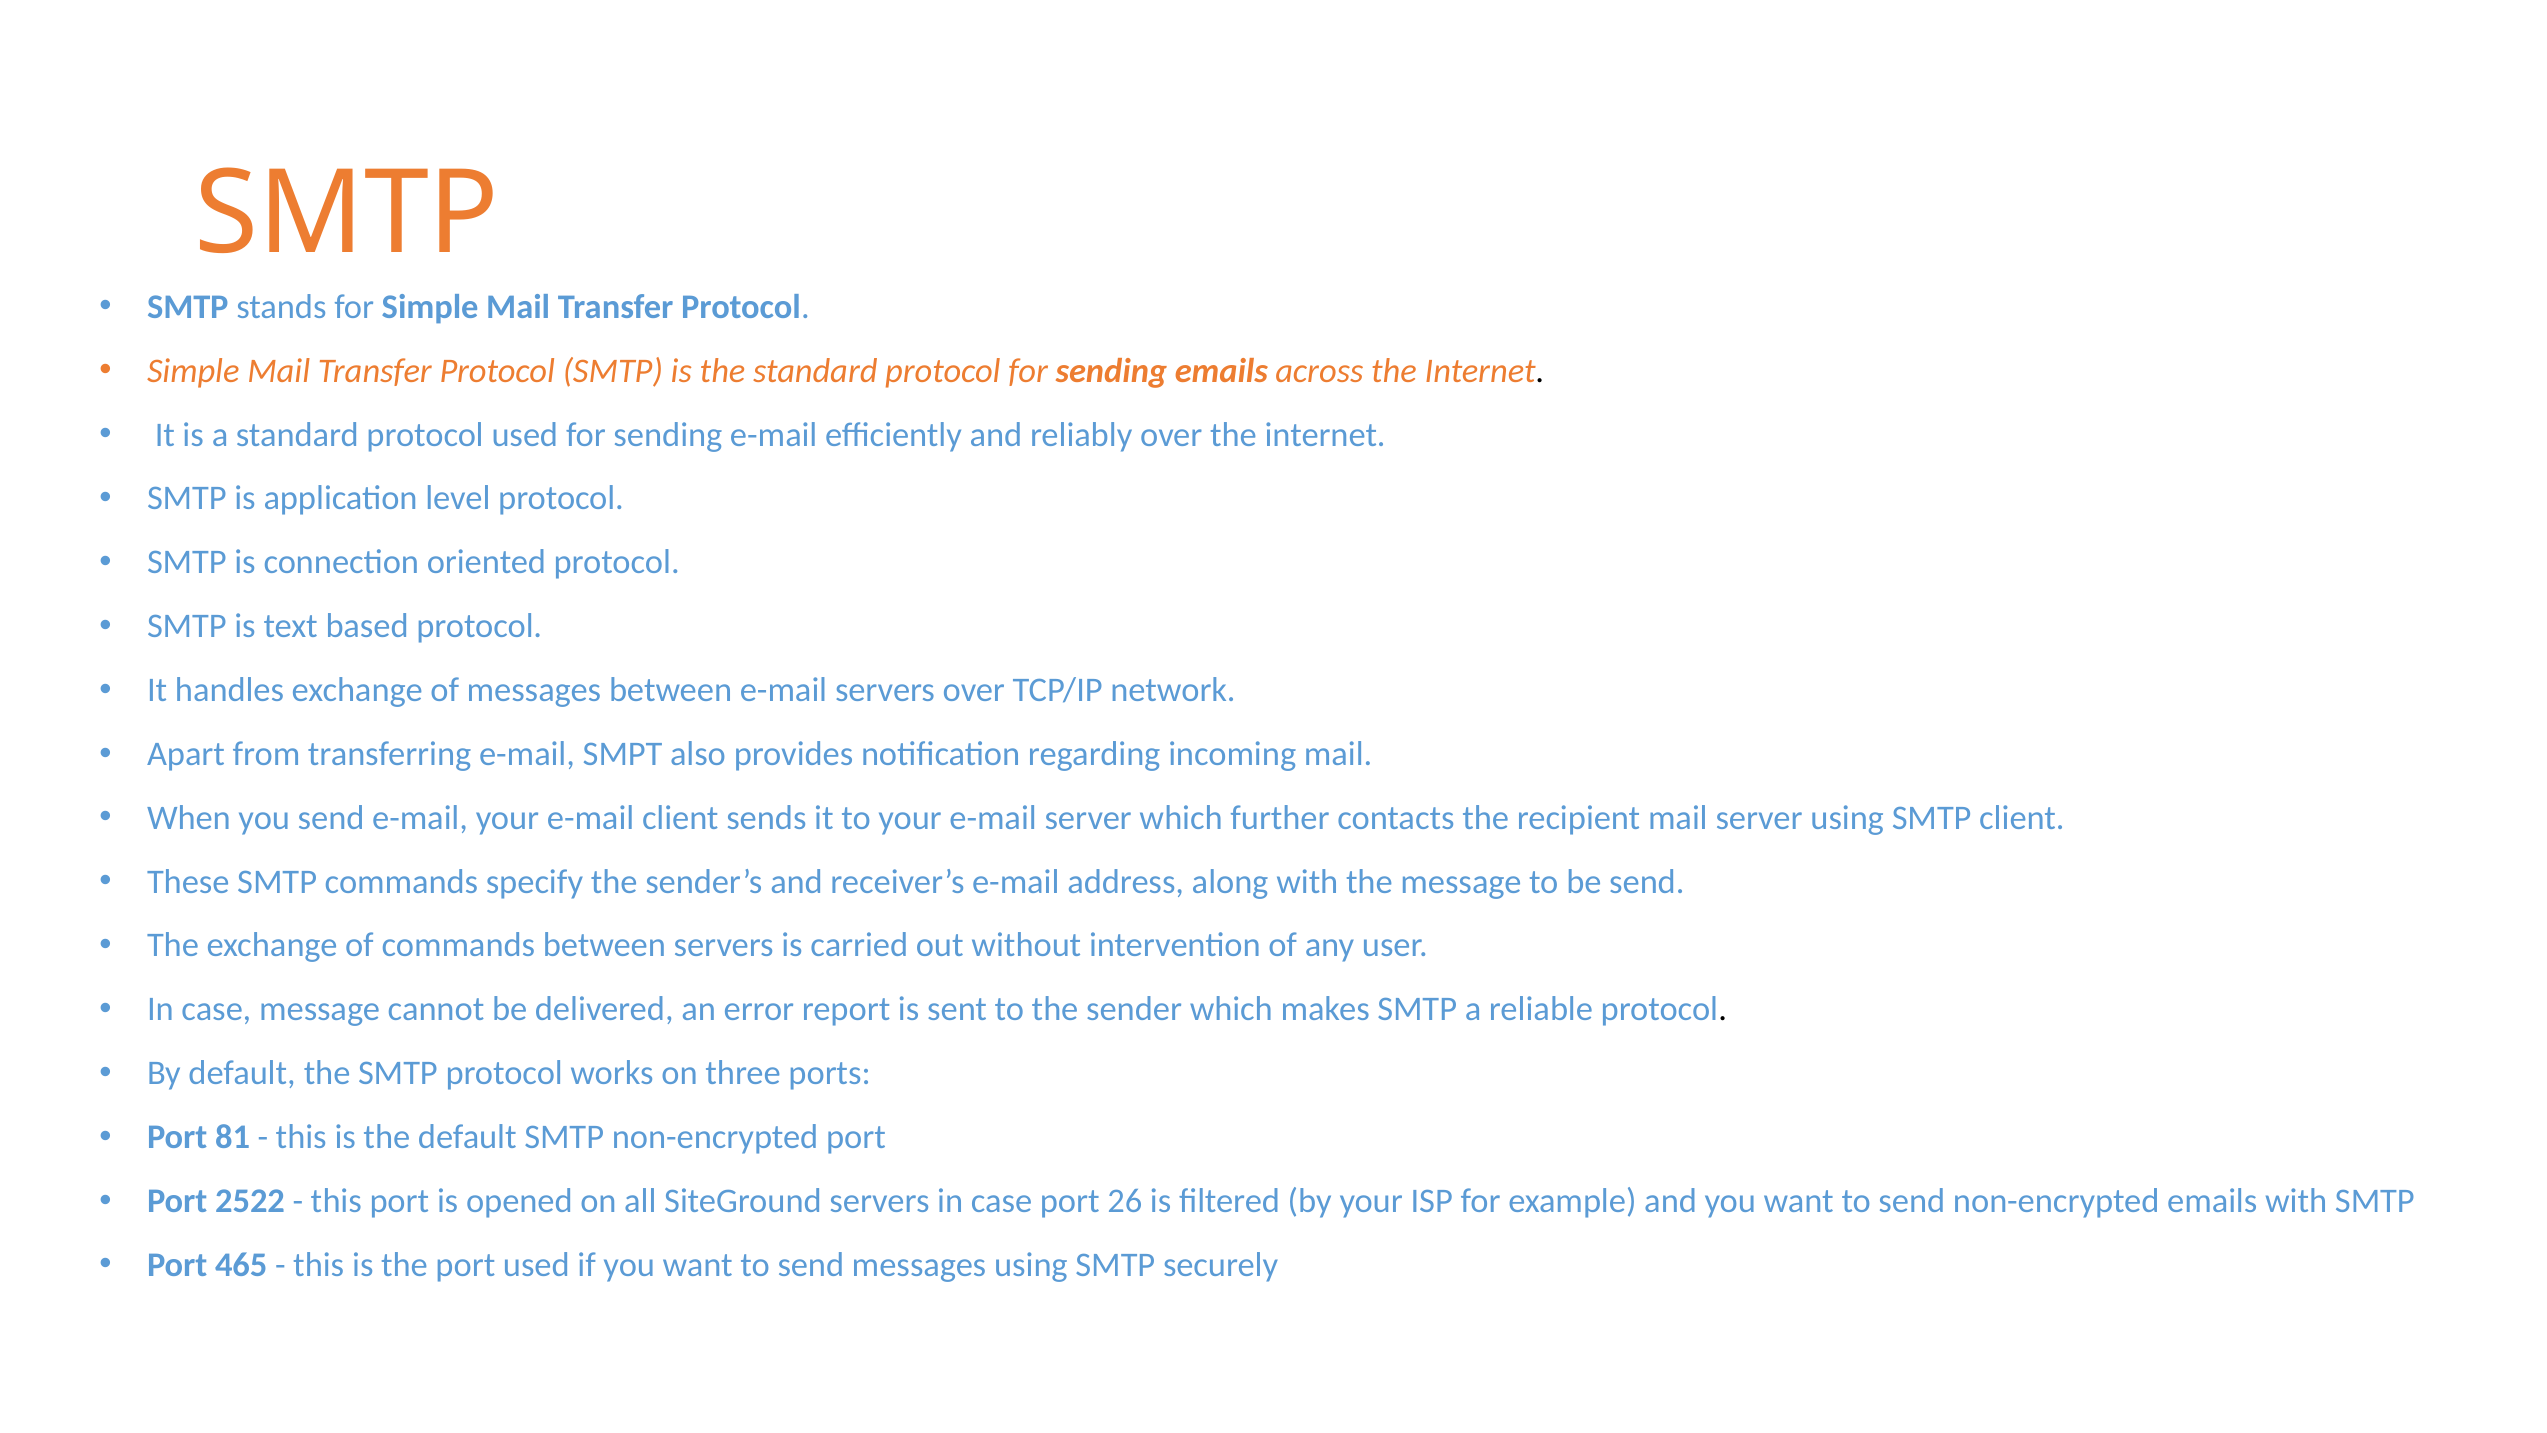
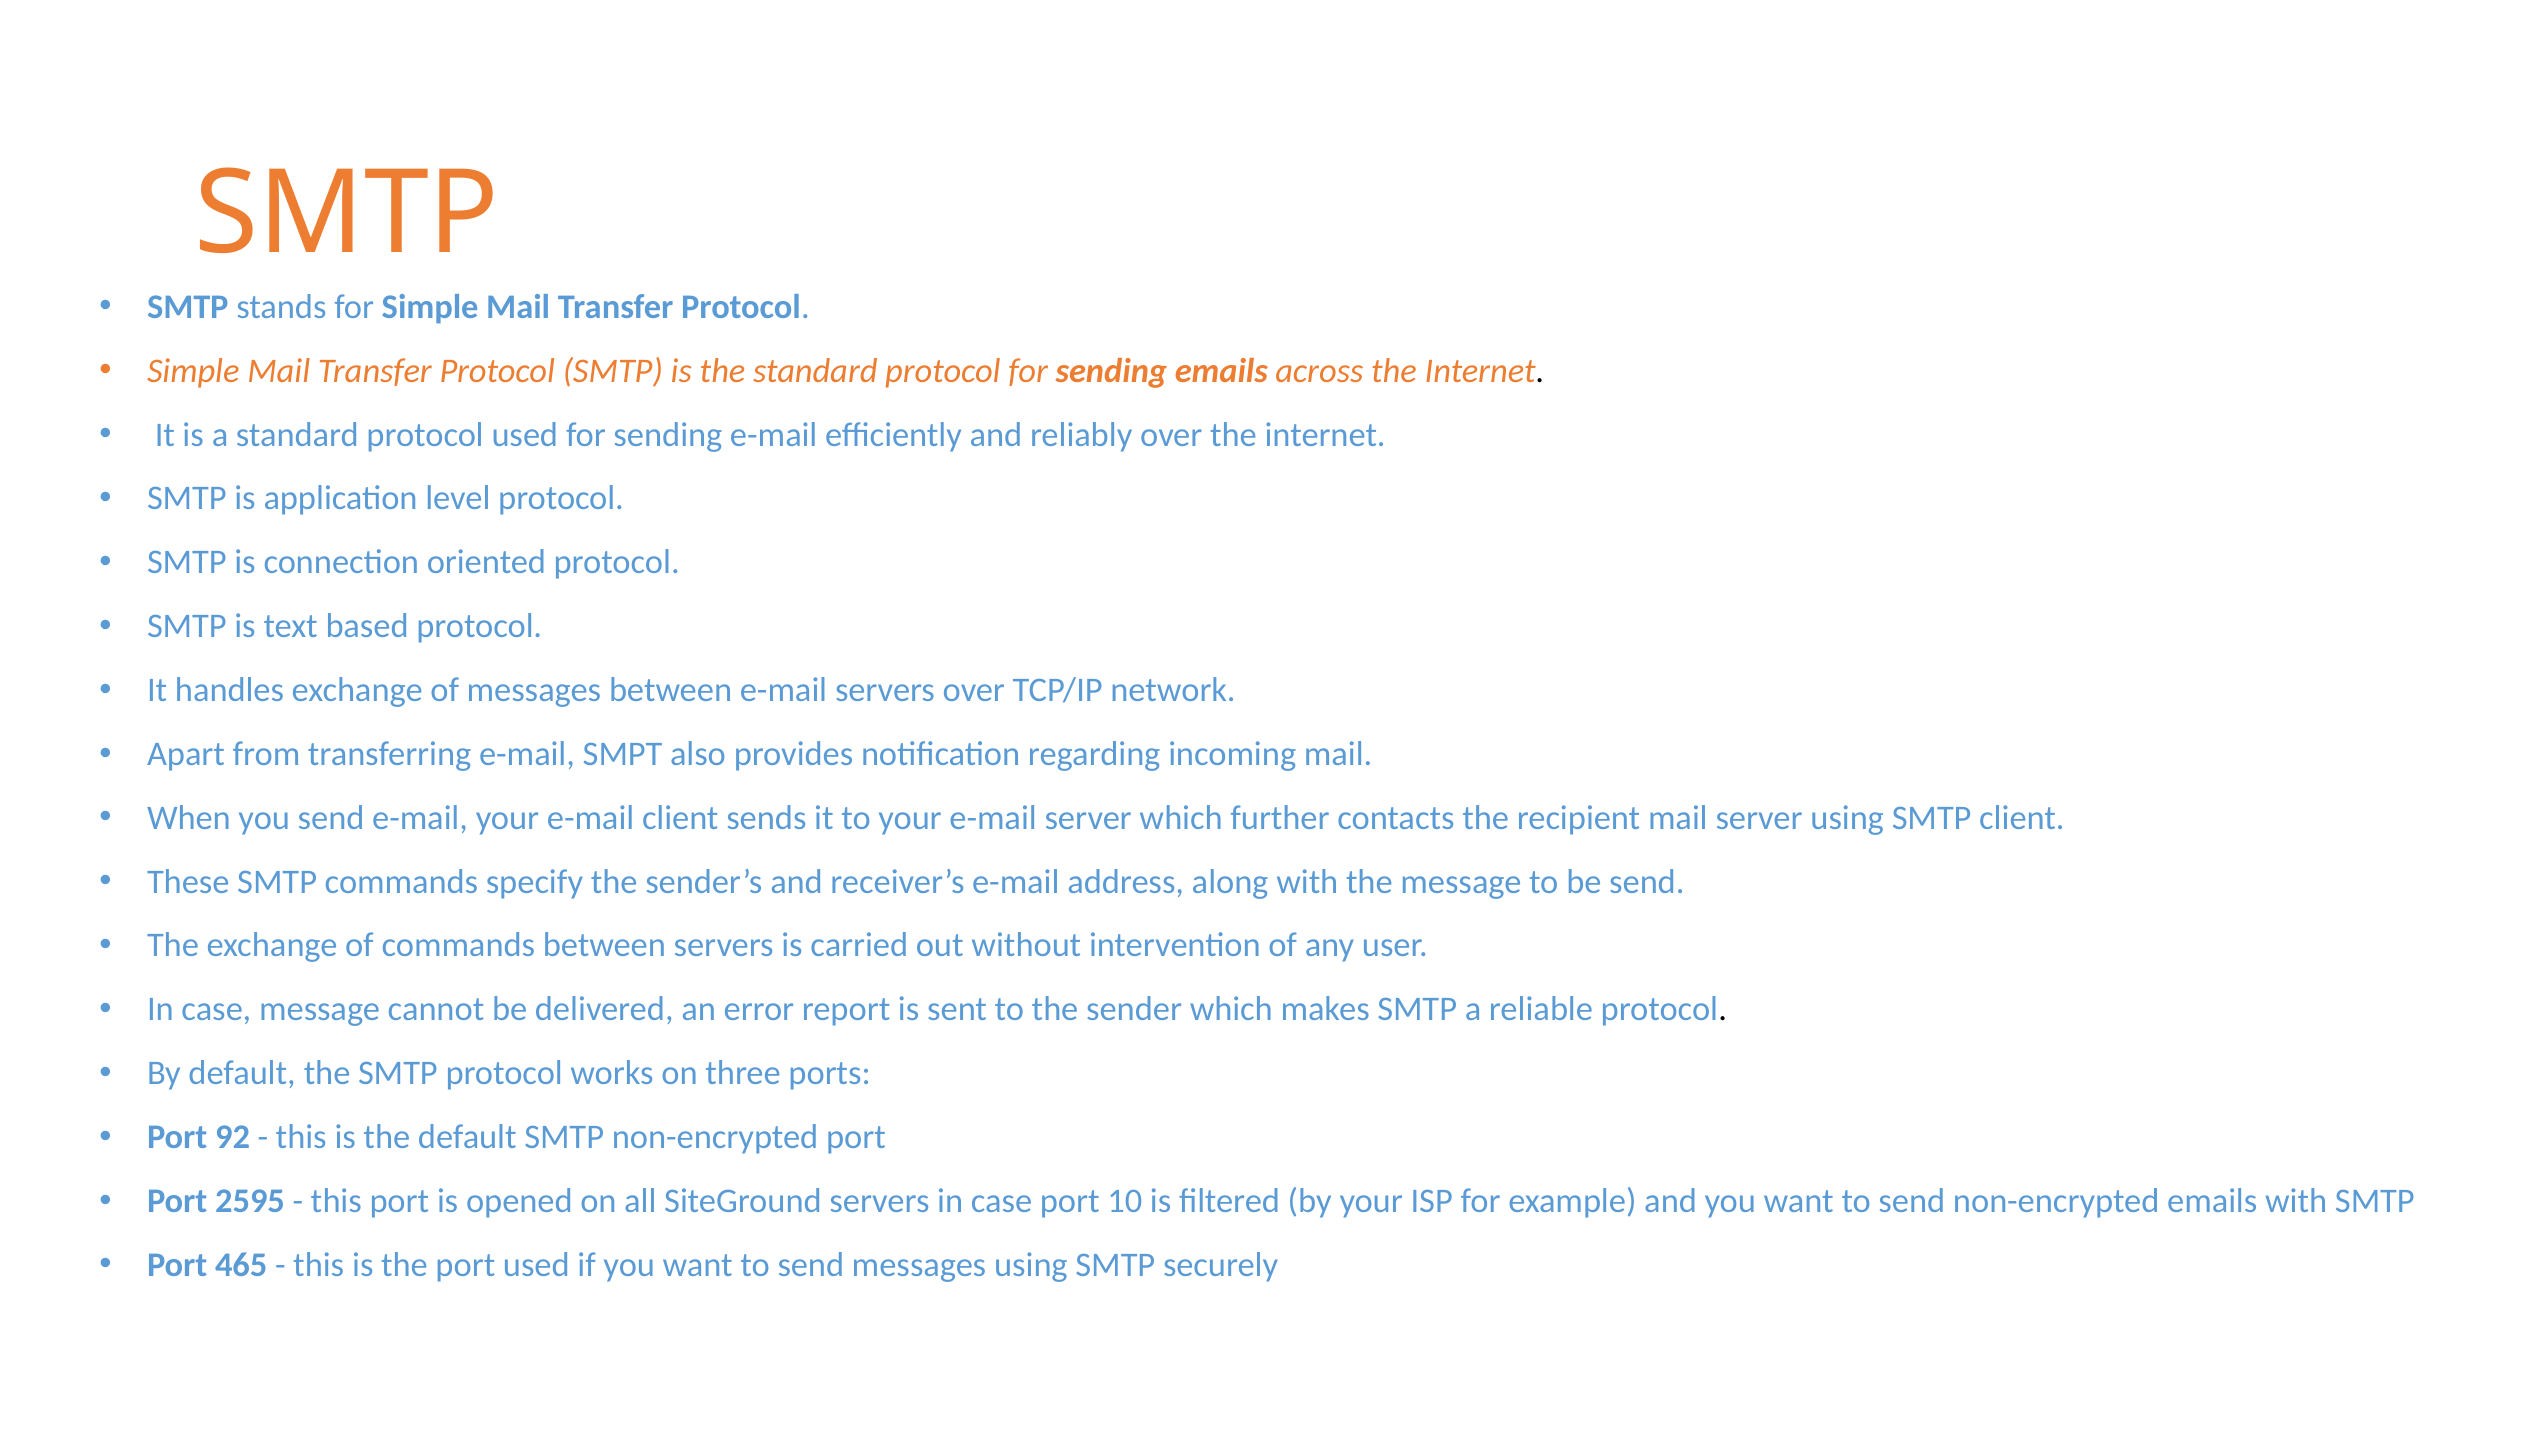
81: 81 -> 92
2522: 2522 -> 2595
26: 26 -> 10
